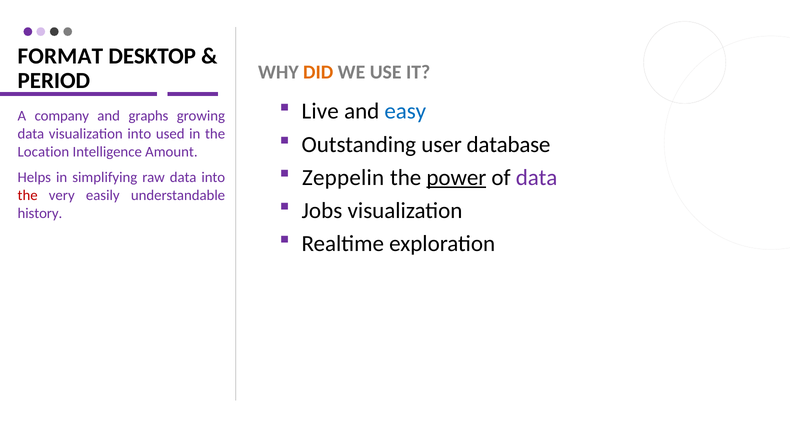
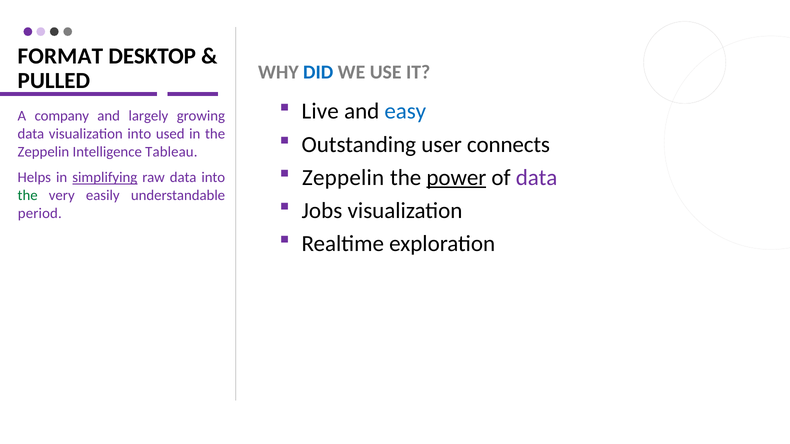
PERIOD: PERIOD -> PULLED
DID colour: orange -> blue
graphs: graphs -> largely
database: database -> connects
Location at (43, 152): Location -> Zeppelin
Amount: Amount -> Tableau
simplifying underline: none -> present
the at (28, 196) colour: red -> green
history: history -> period
